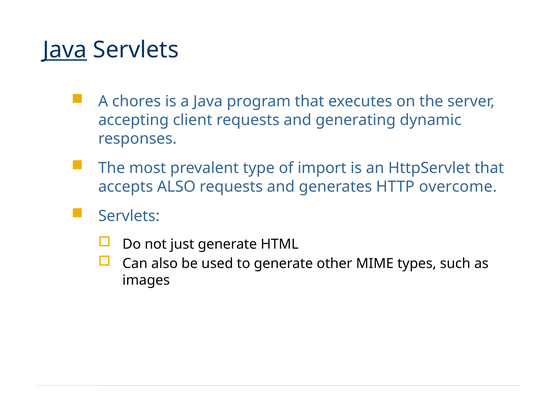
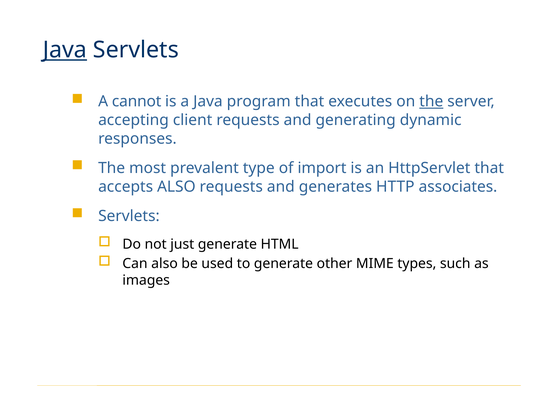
chores: chores -> cannot
the at (431, 102) underline: none -> present
overcome: overcome -> associates
